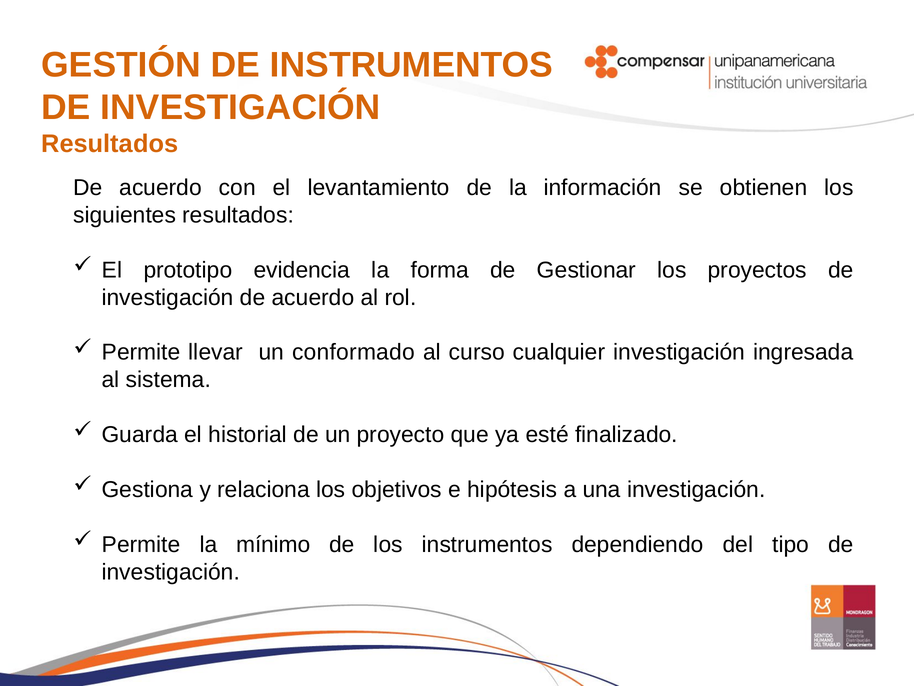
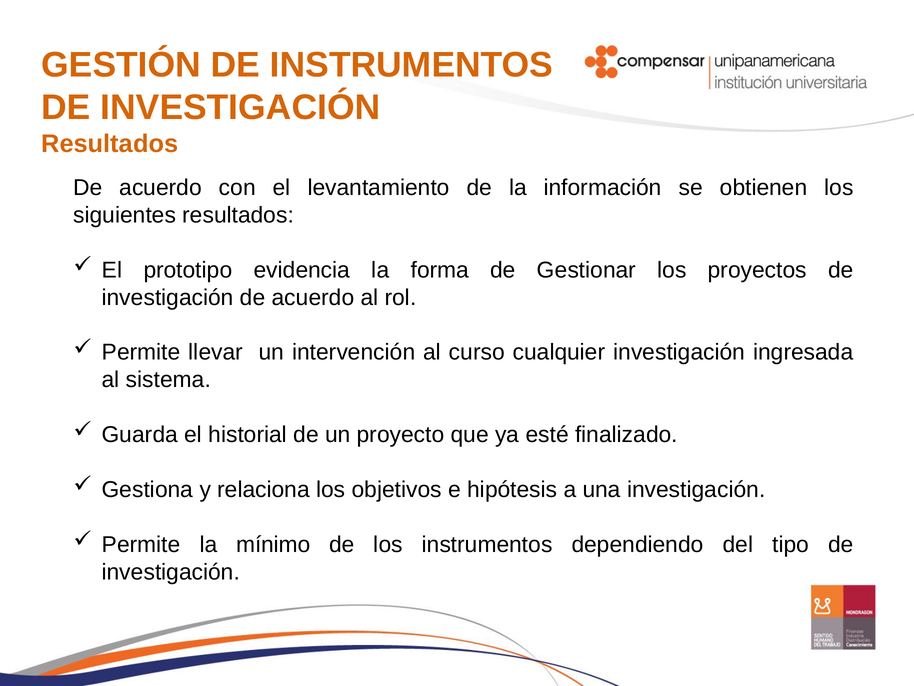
conformado: conformado -> intervención
